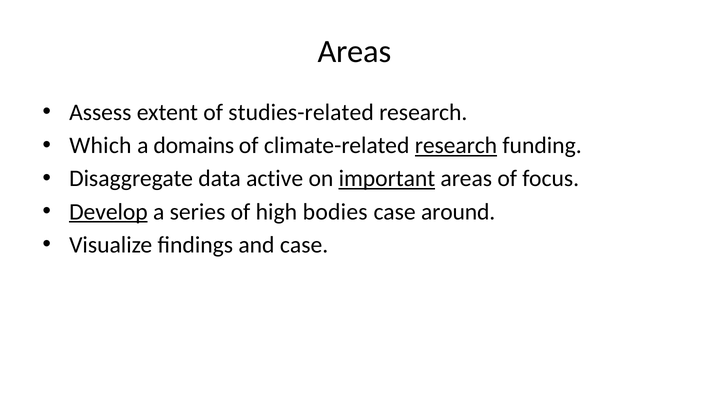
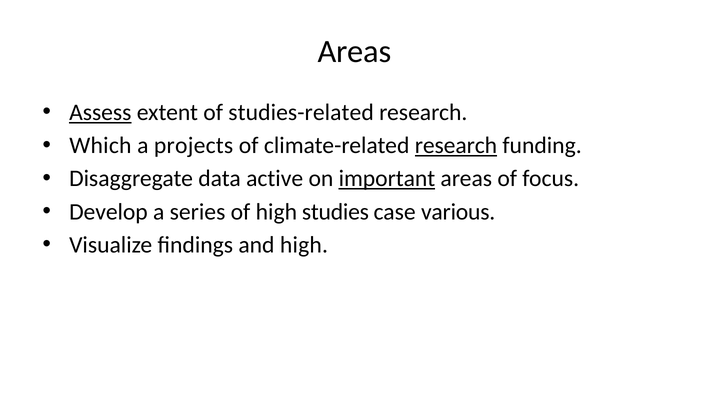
Assess underline: none -> present
domains: domains -> projects
Develop underline: present -> none
bodies: bodies -> studies
around: around -> various
and case: case -> high
